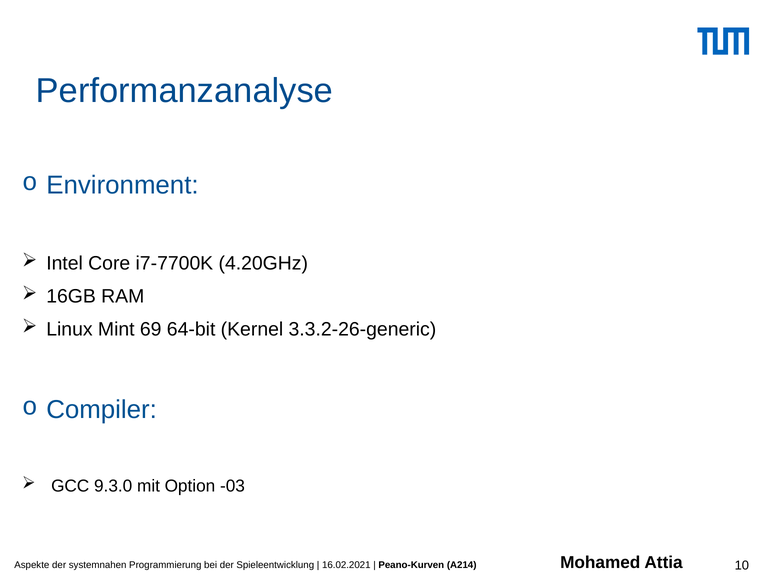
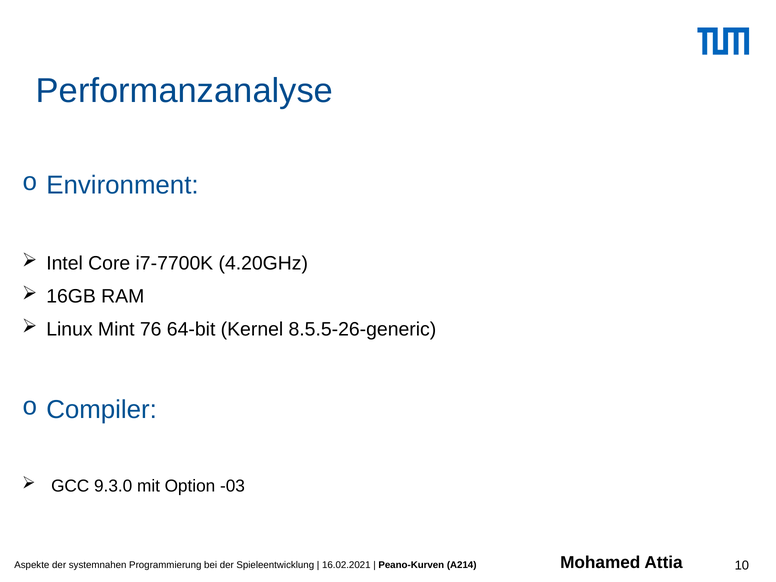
69: 69 -> 76
3.3.2-26-generic: 3.3.2-26-generic -> 8.5.5-26-generic
